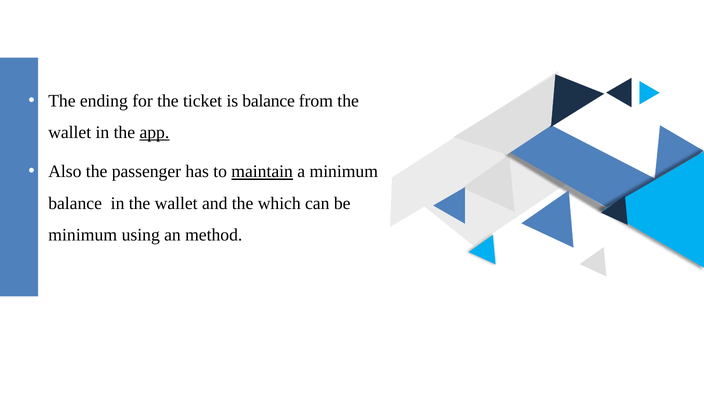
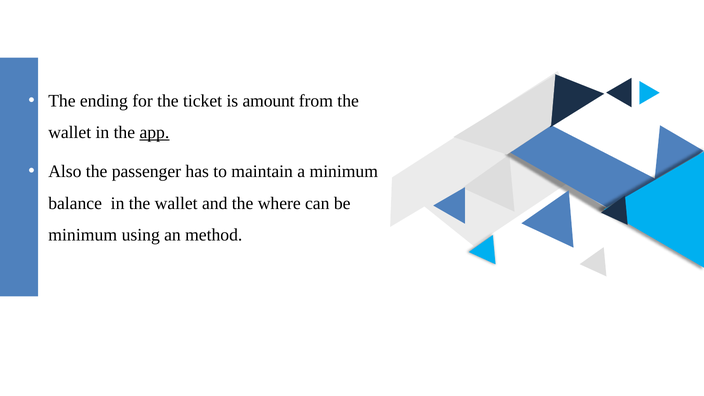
is balance: balance -> amount
maintain underline: present -> none
which: which -> where
